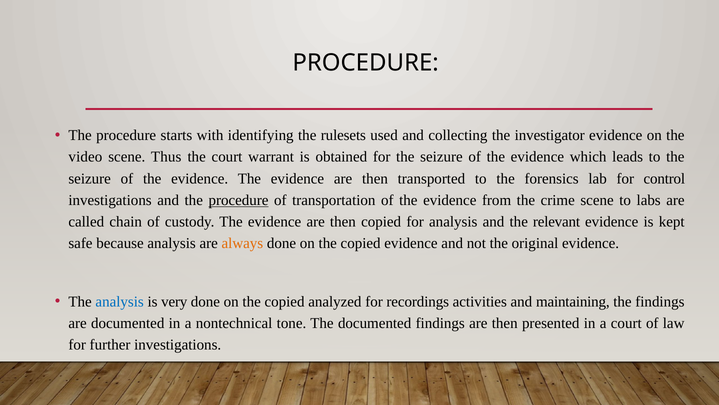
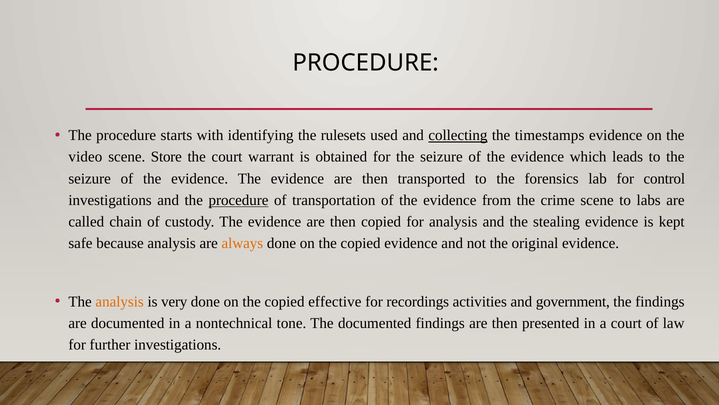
collecting underline: none -> present
investigator: investigator -> timestamps
Thus: Thus -> Store
relevant: relevant -> stealing
analysis at (120, 301) colour: blue -> orange
analyzed: analyzed -> effective
maintaining: maintaining -> government
